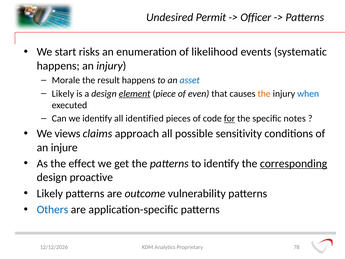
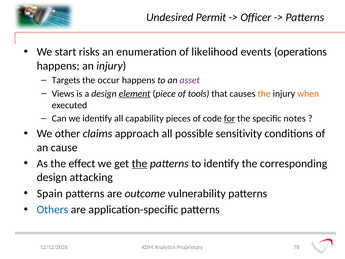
systematic: systematic -> operations
Morale: Morale -> Targets
result: result -> occur
asset colour: blue -> purple
Likely at (63, 94): Likely -> Views
even: even -> tools
when colour: blue -> orange
identified: identified -> capability
views: views -> other
injure: injure -> cause
the at (140, 163) underline: none -> present
corresponding underline: present -> none
proactive: proactive -> attacking
Likely at (50, 193): Likely -> Spain
